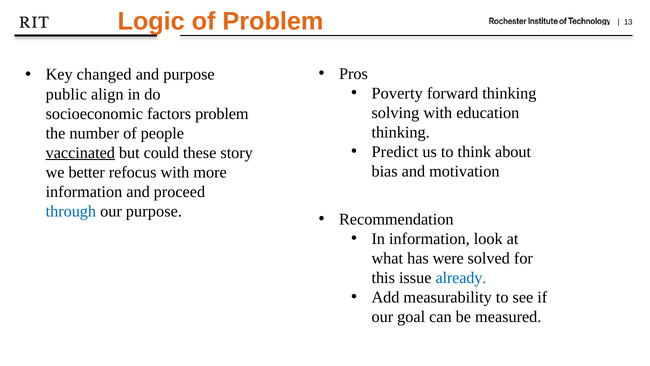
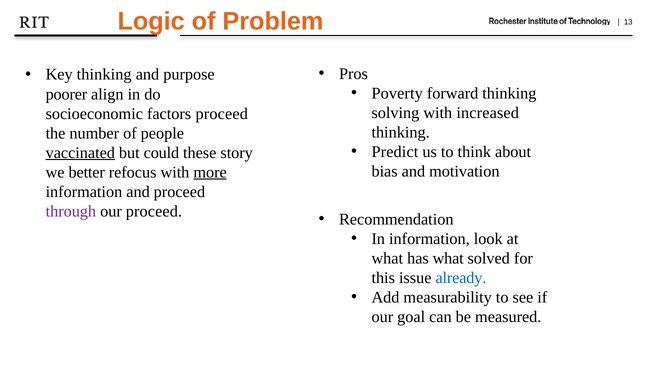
Key changed: changed -> thinking
public: public -> poorer
education: education -> increased
factors problem: problem -> proceed
more underline: none -> present
through colour: blue -> purple
our purpose: purpose -> proceed
has were: were -> what
